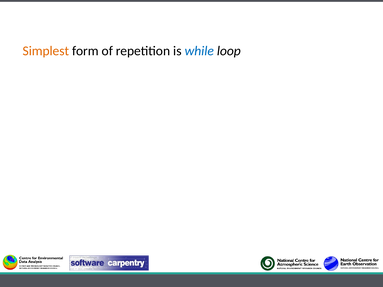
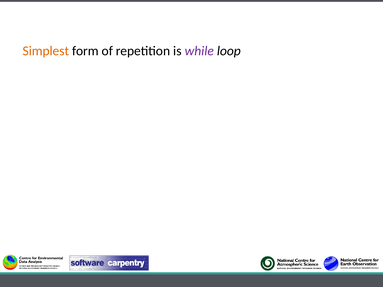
while colour: blue -> purple
